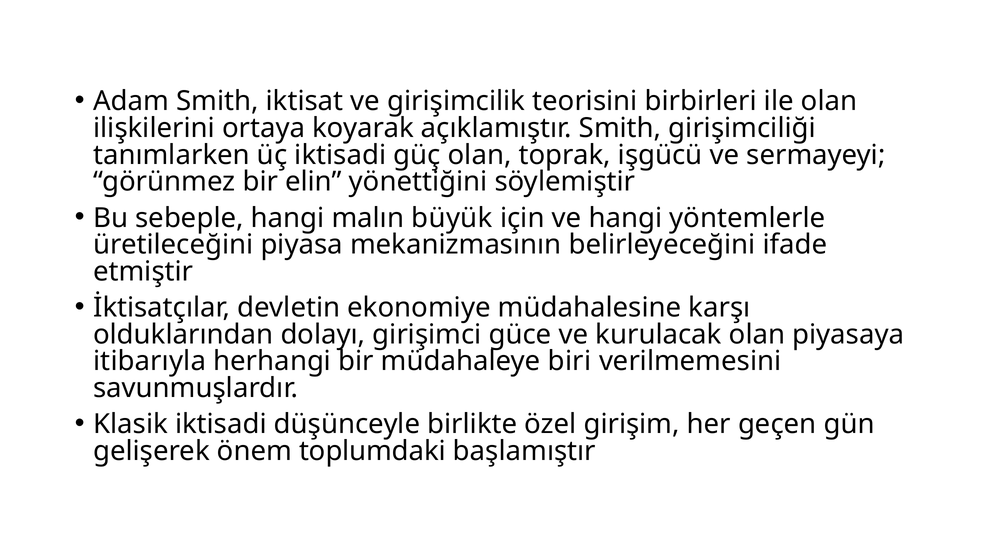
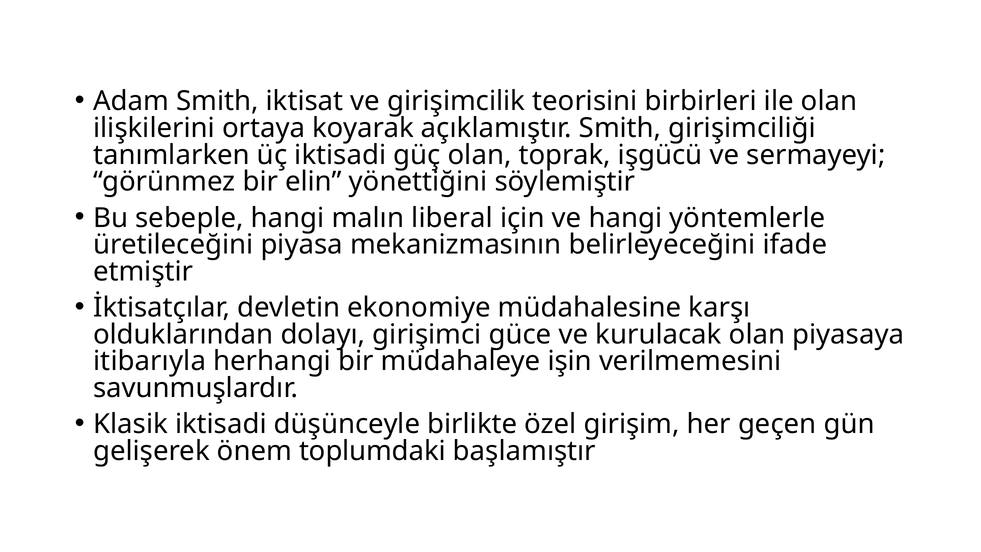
büyük: büyük -> liberal
biri: biri -> işin
